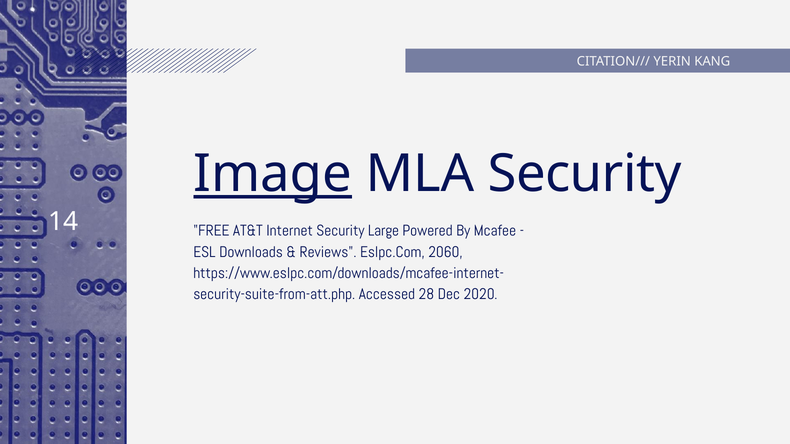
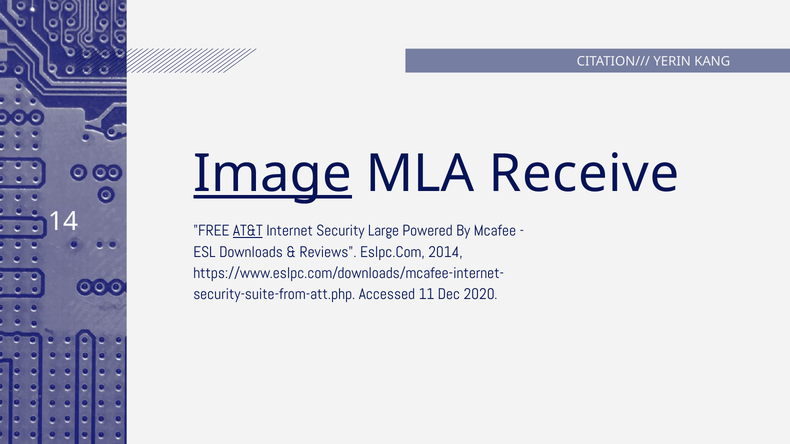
MLA Security: Security -> Receive
AT&T underline: none -> present
2060: 2060 -> 2014
28: 28 -> 11
